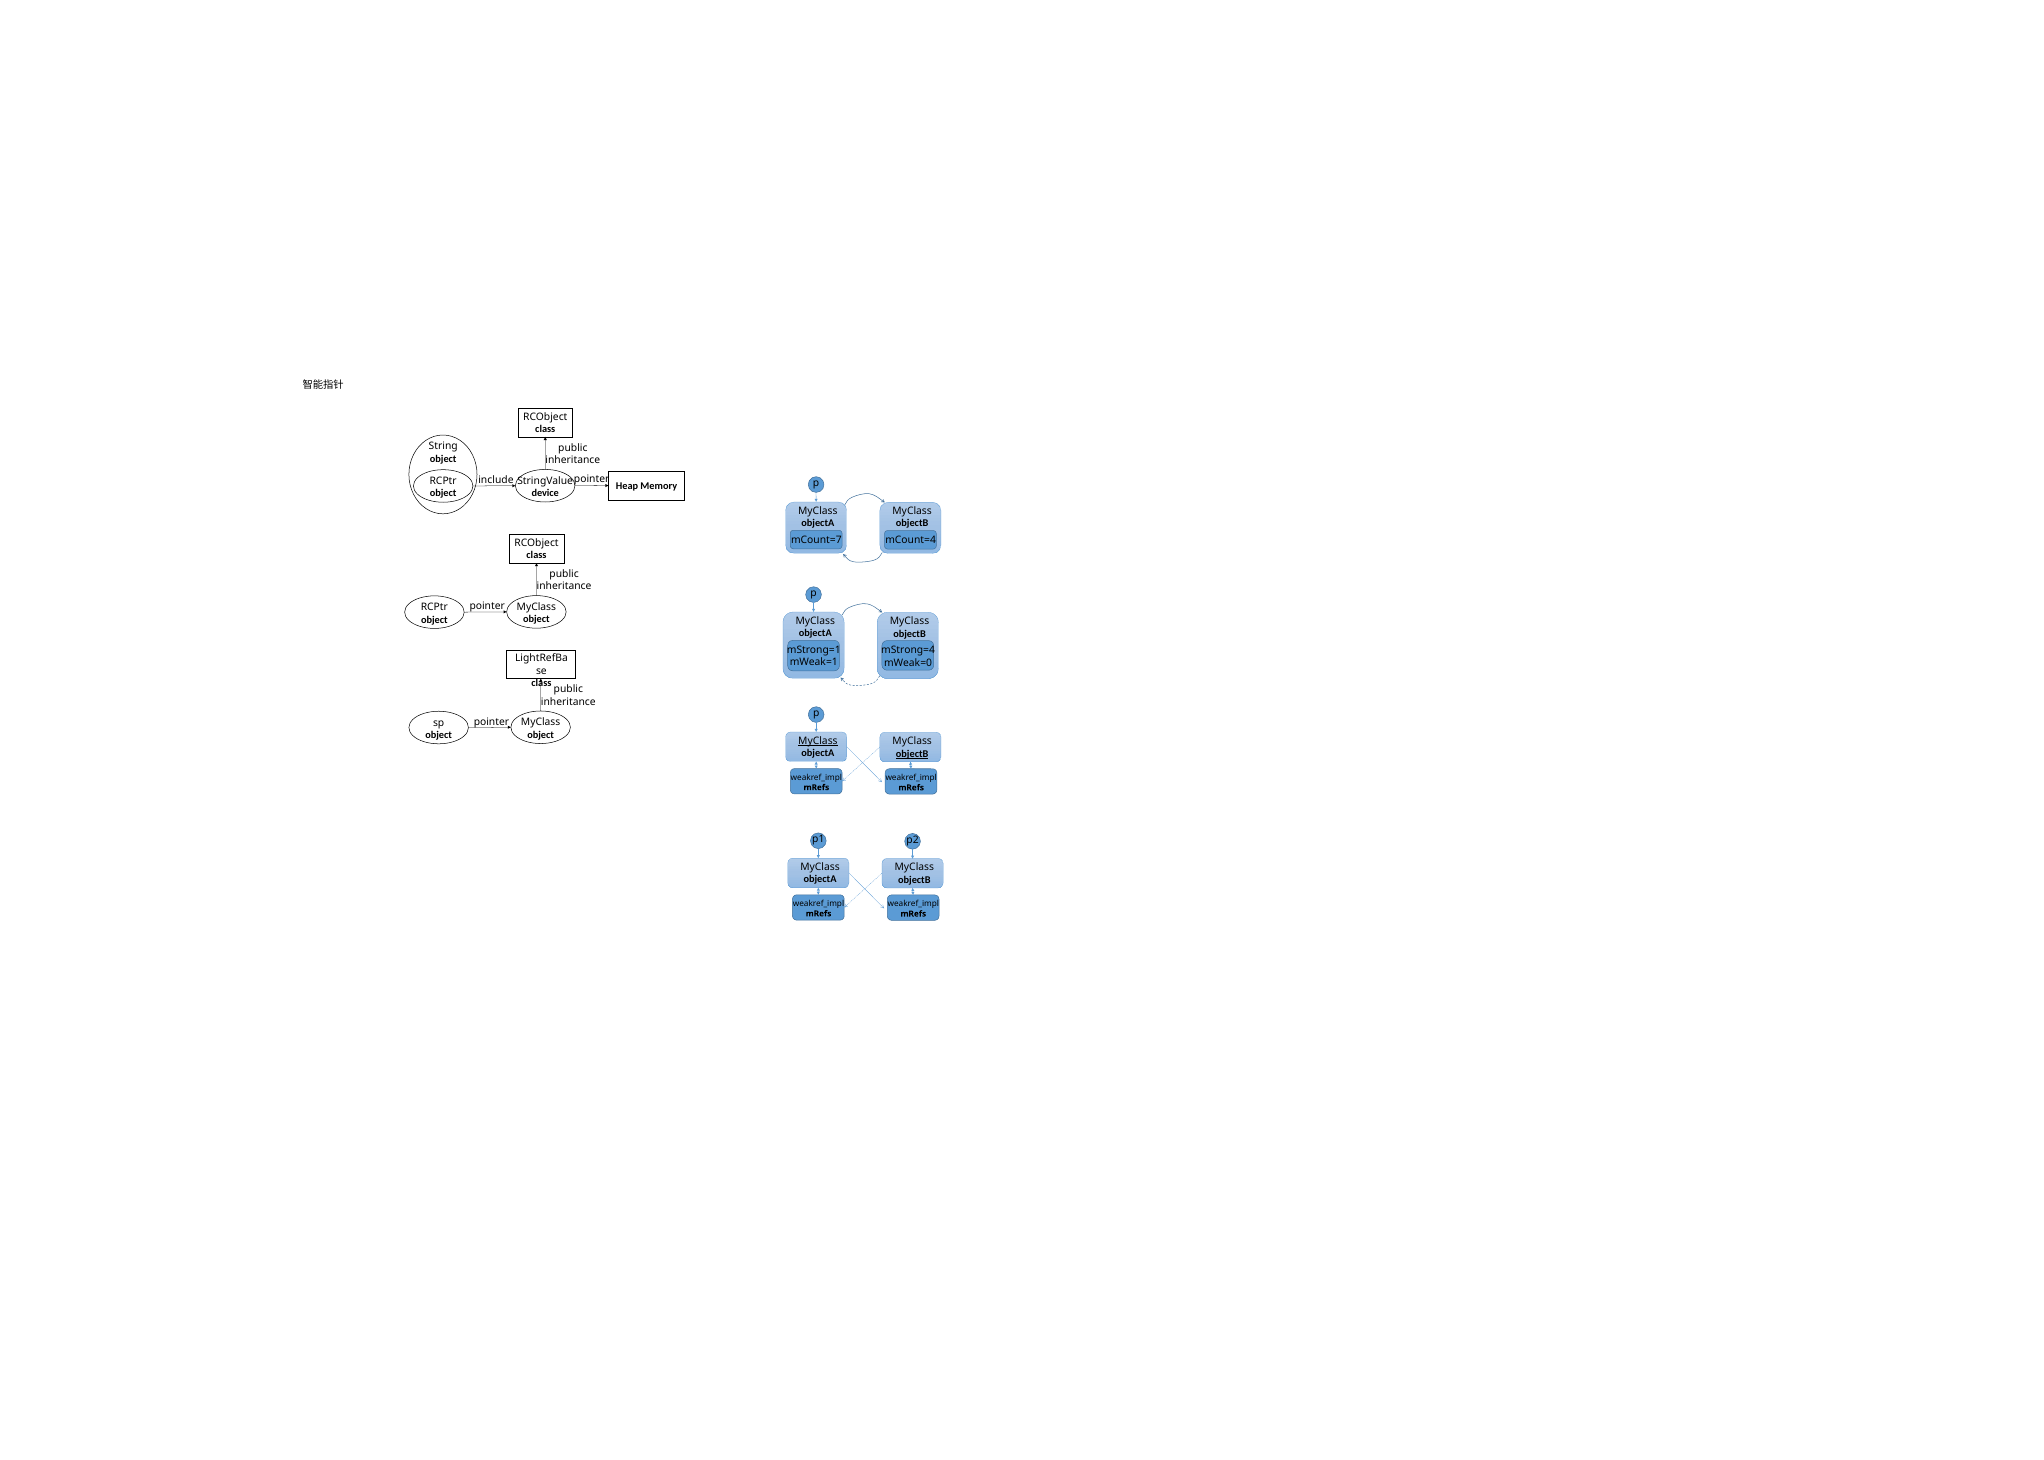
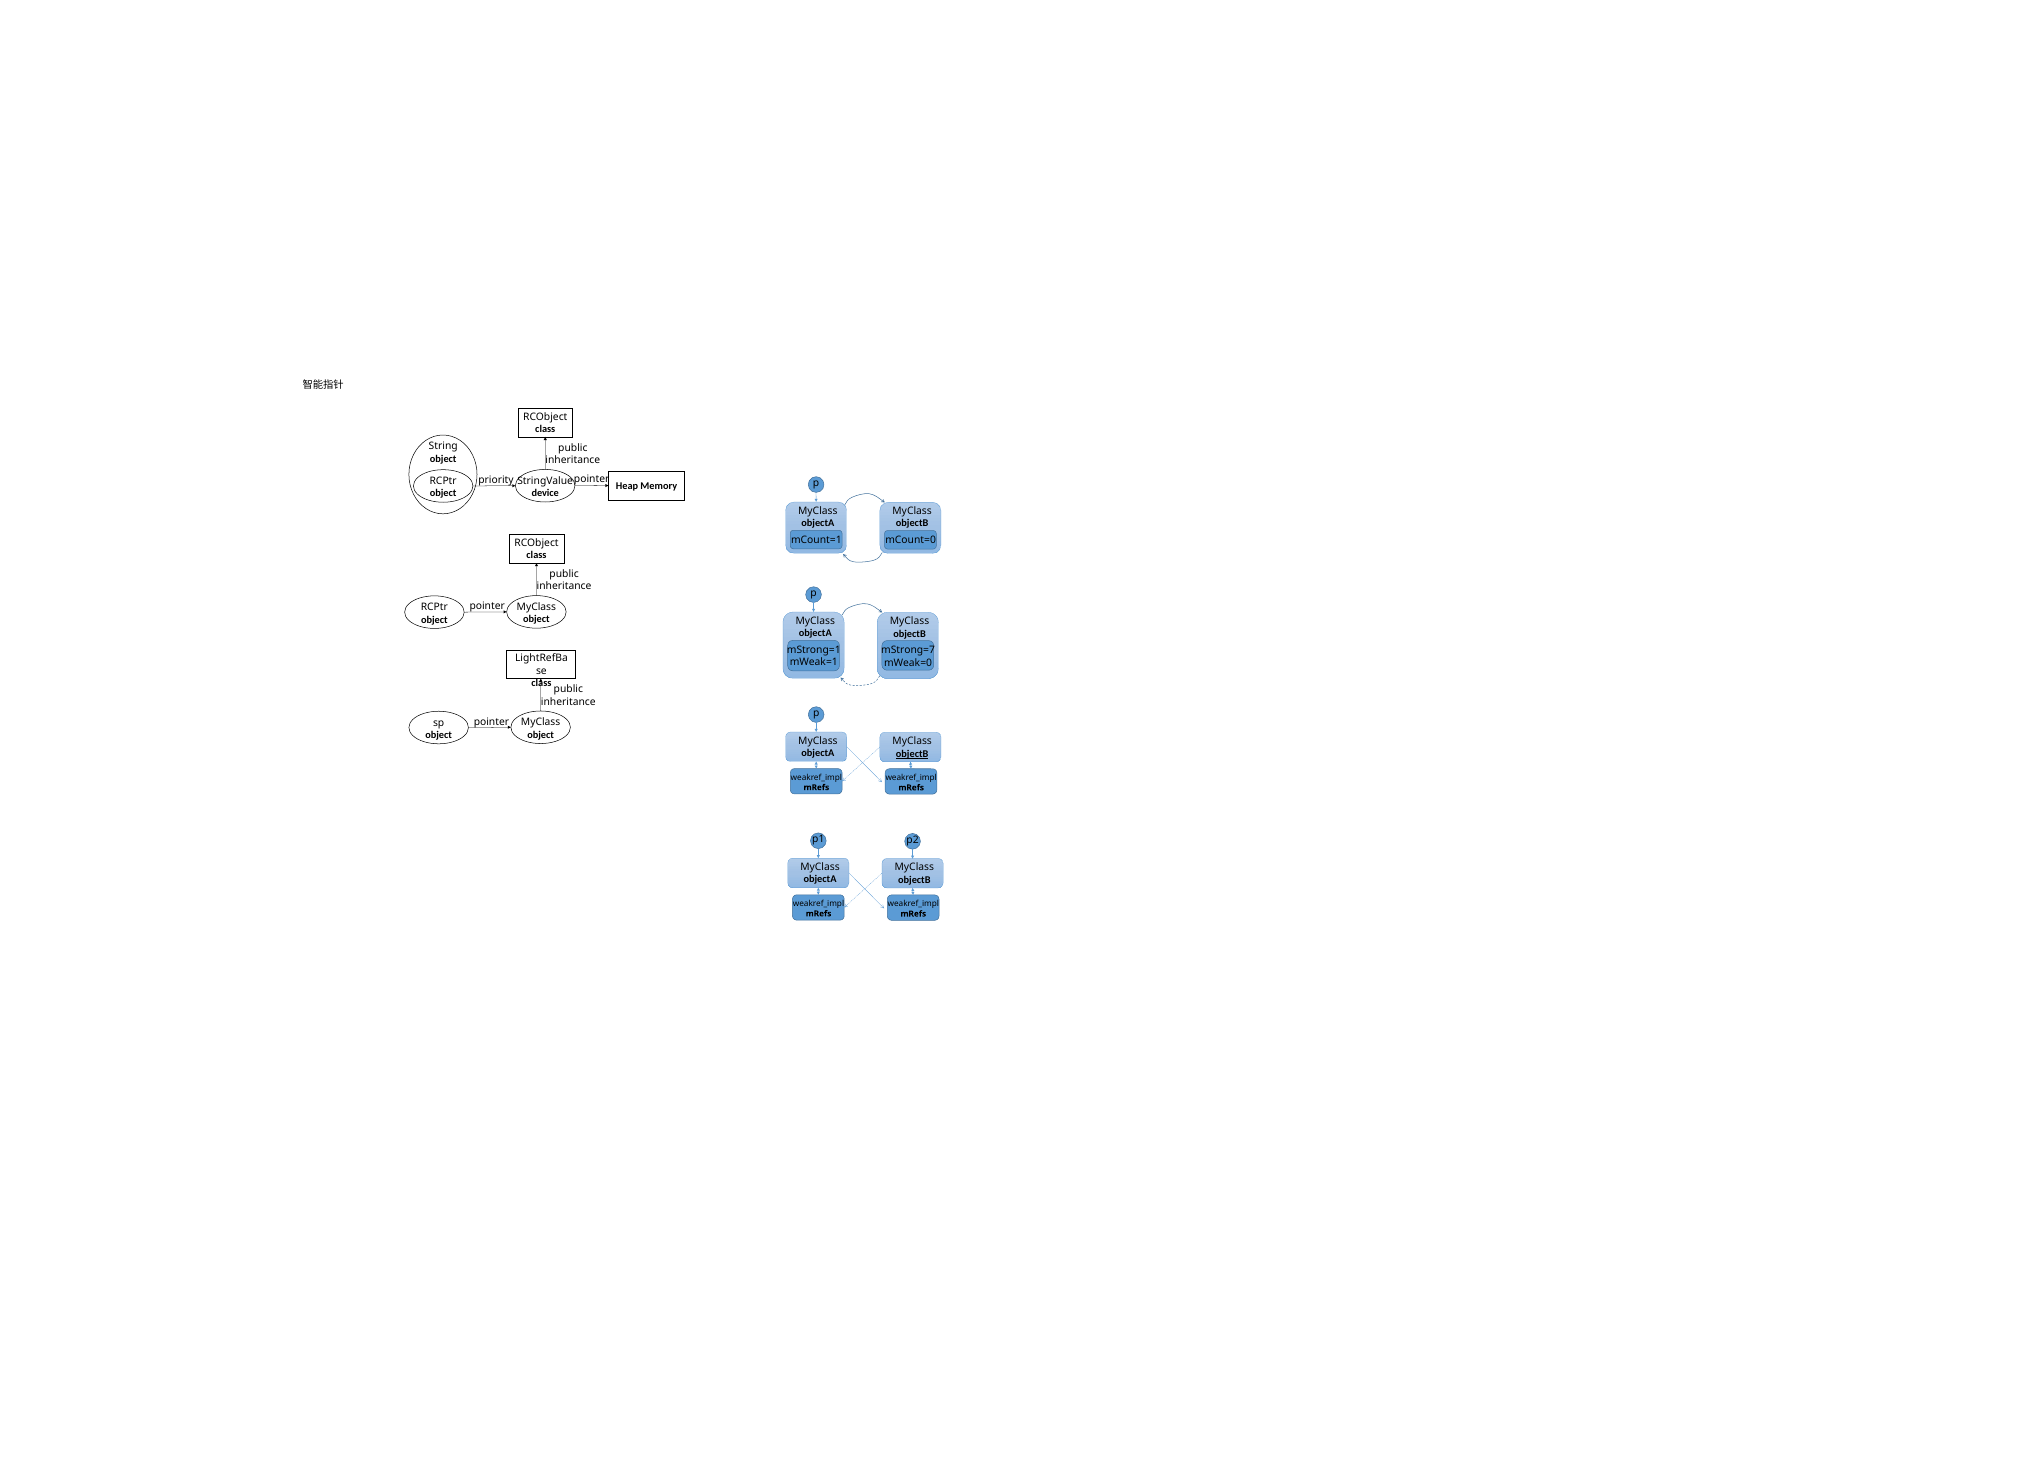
include: include -> priority
mCount=7: mCount=7 -> mCount=1
mCount=4: mCount=4 -> mCount=0
mStrong=4: mStrong=4 -> mStrong=7
MyClass at (818, 741) underline: present -> none
